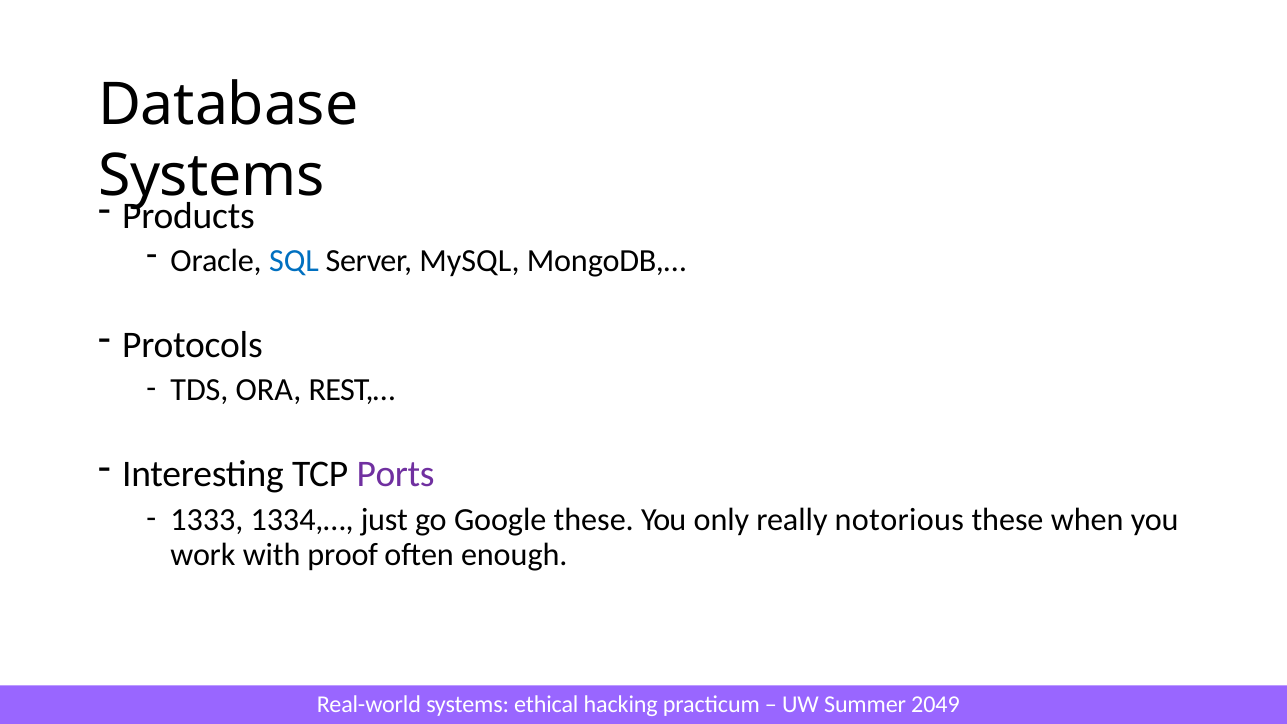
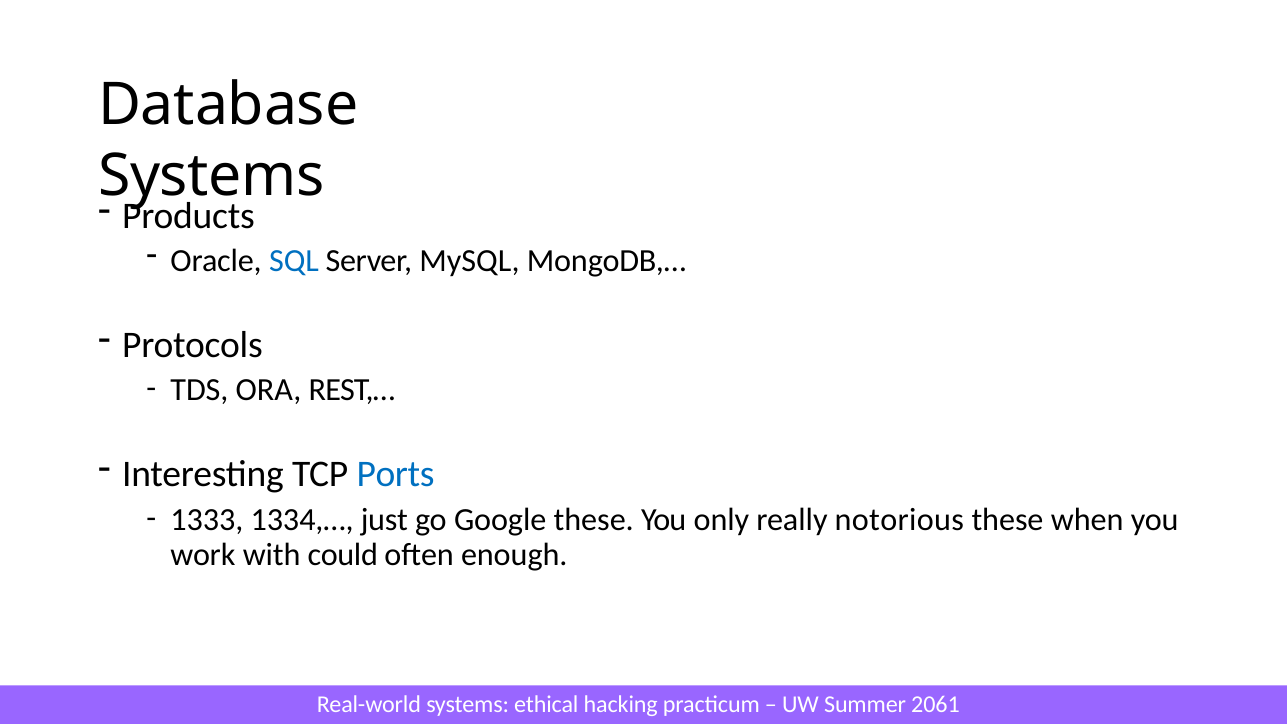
Ports colour: purple -> blue
proof: proof -> could
2049: 2049 -> 2061
